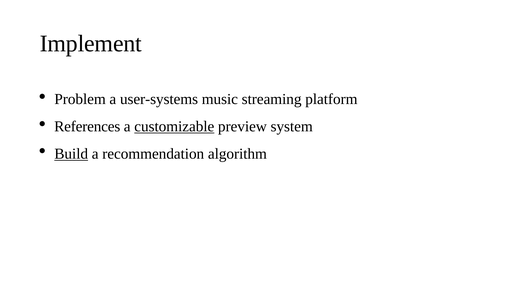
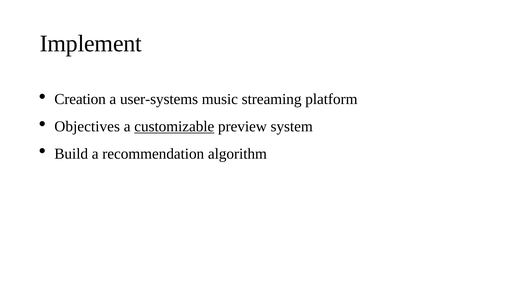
Problem: Problem -> Creation
References: References -> Objectives
Build underline: present -> none
